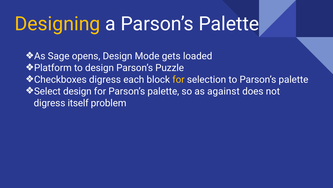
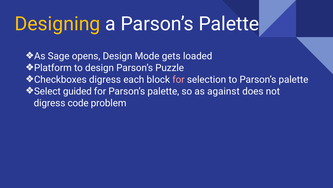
for at (178, 79) colour: yellow -> pink
design at (77, 91): design -> guided
itself: itself -> code
